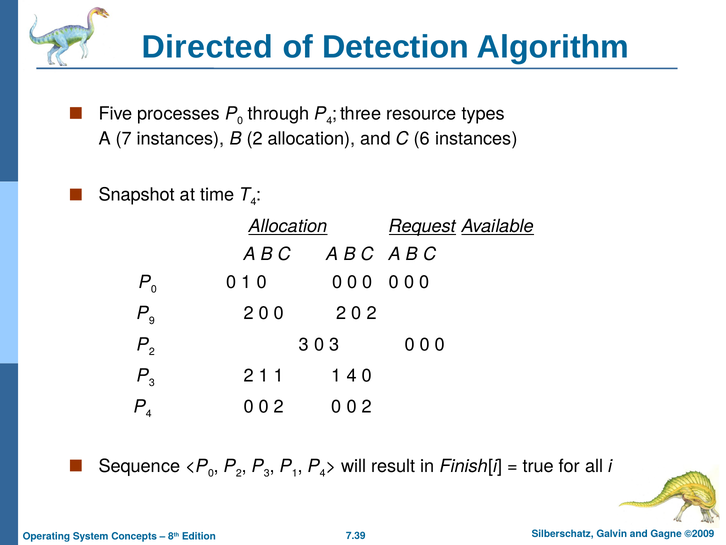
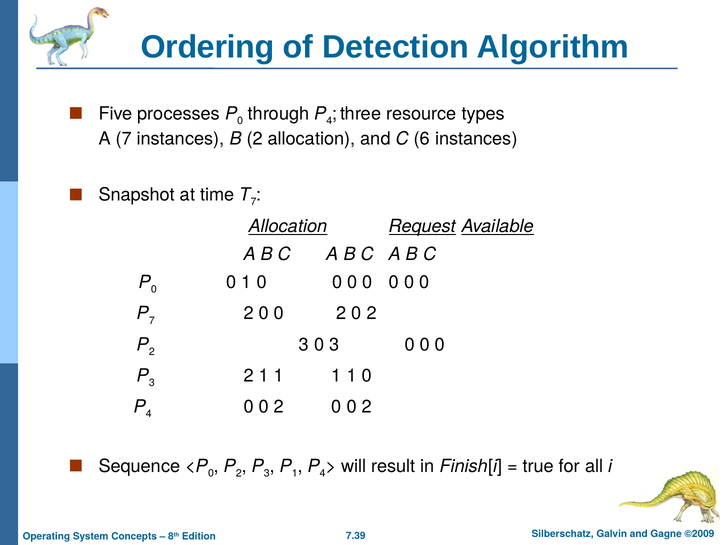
Directed: Directed -> Ordering
4 at (253, 202): 4 -> 7
9 at (152, 320): 9 -> 7
1 1 1 4: 4 -> 1
